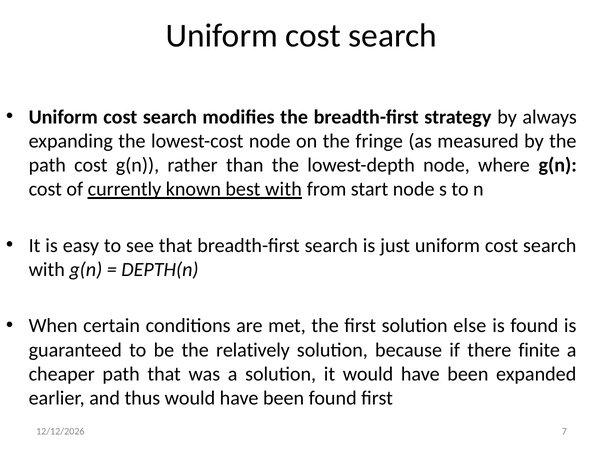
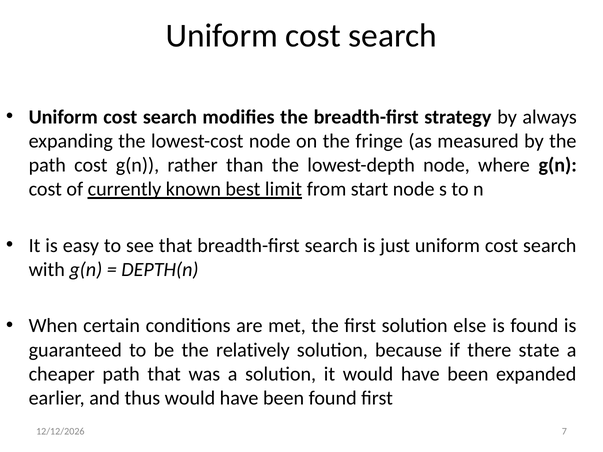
best with: with -> limit
finite: finite -> state
